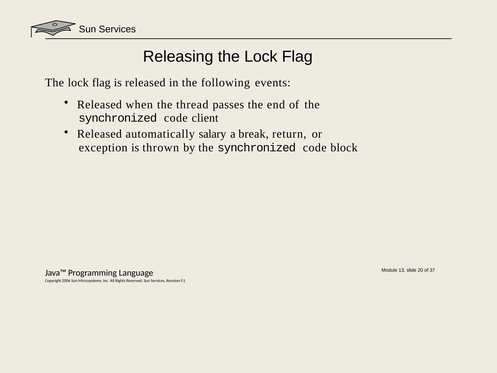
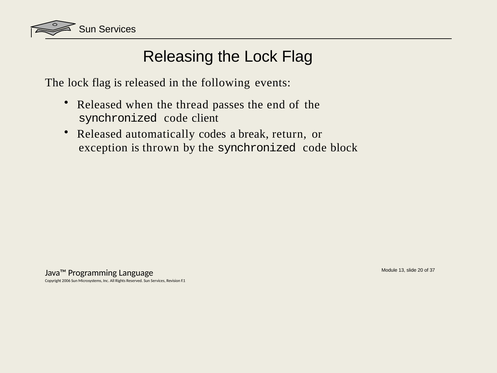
salary: salary -> codes
